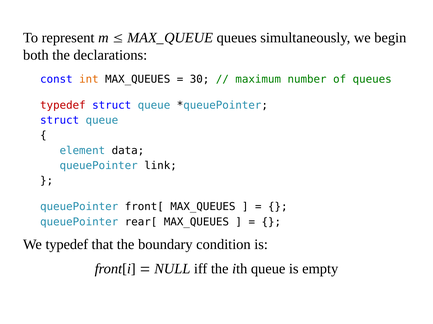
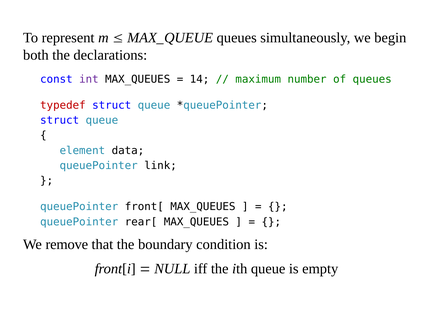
int colour: orange -> purple
30: 30 -> 14
We typedef: typedef -> remove
